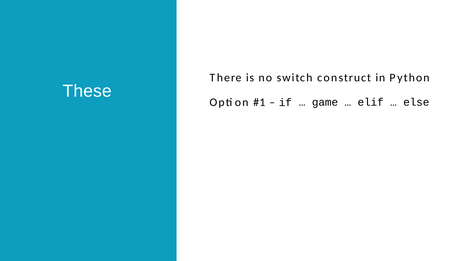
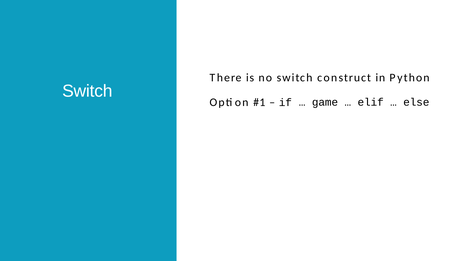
These at (87, 91): These -> Switch
